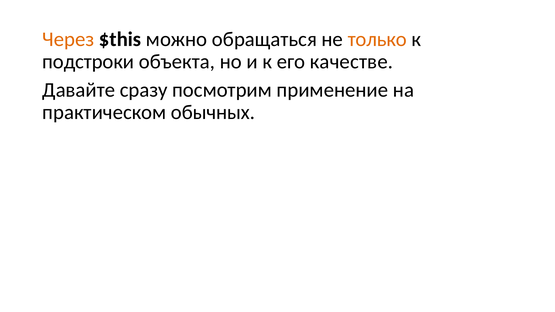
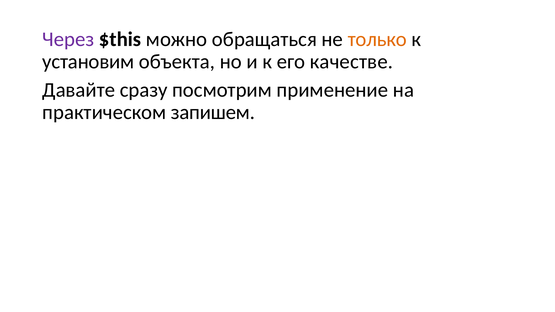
Через colour: orange -> purple
подстроки: подстроки -> установим
обычных: обычных -> запишем
